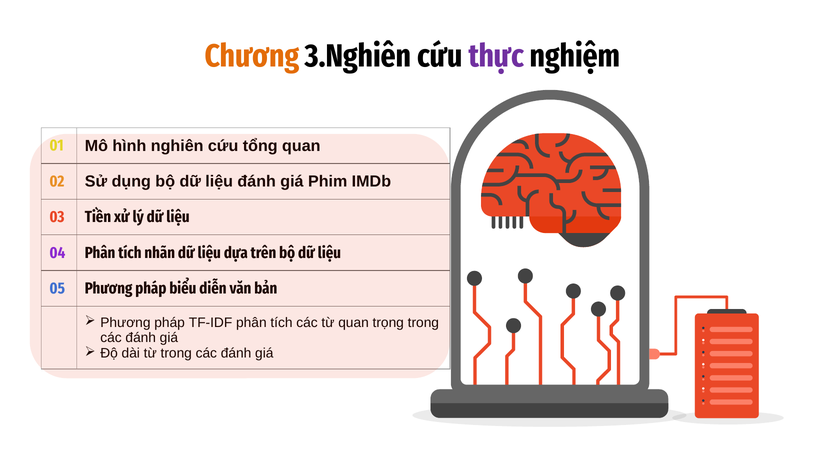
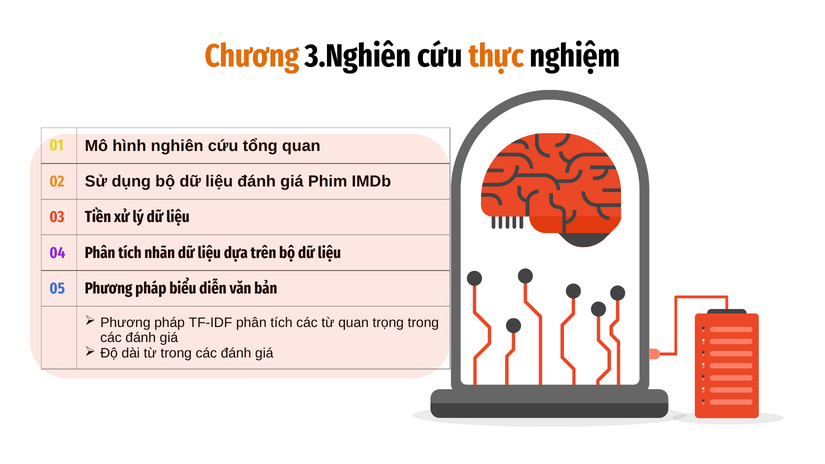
thực colour: purple -> orange
